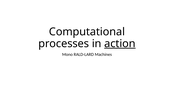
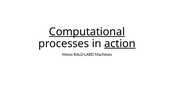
Computational underline: none -> present
